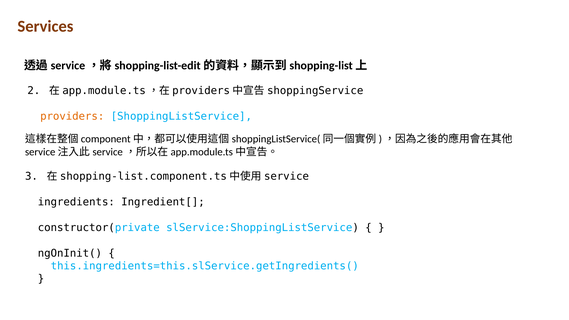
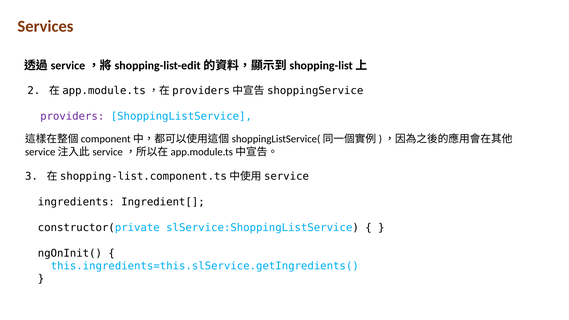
providers colour: orange -> purple
